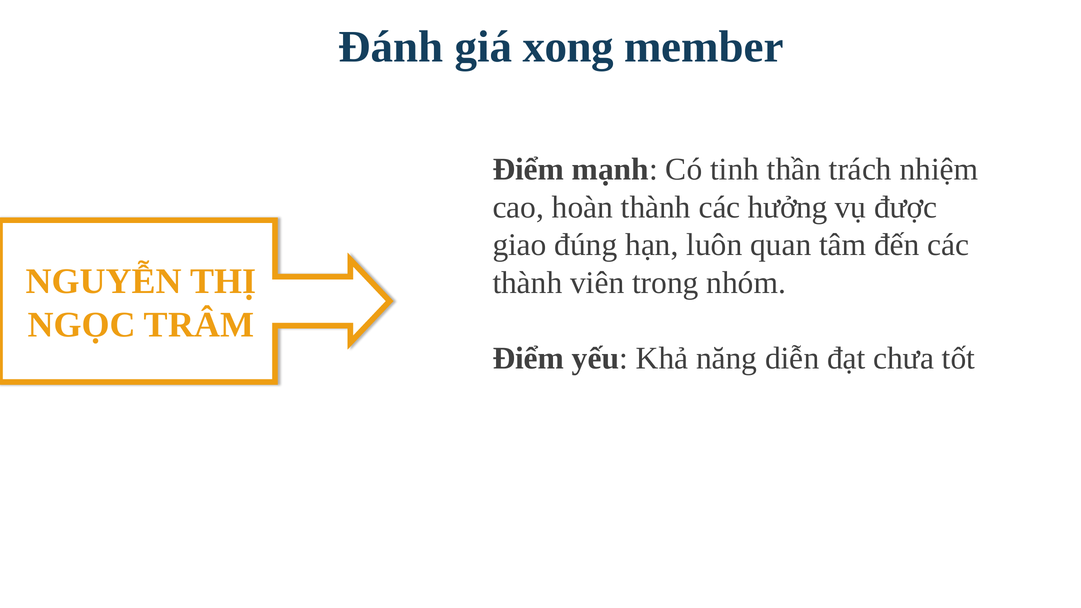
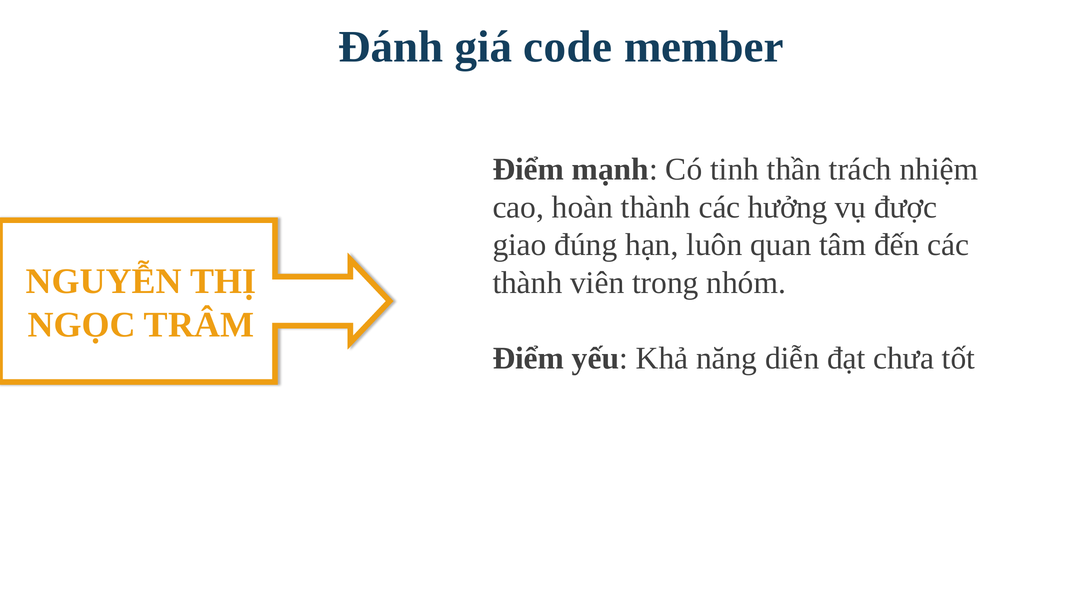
xong: xong -> code
